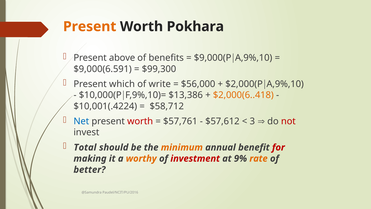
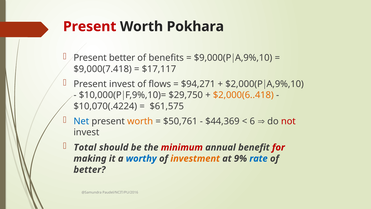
Present at (90, 26) colour: orange -> red
Present above: above -> better
$9,000(6.591: $9,000(6.591 -> $9,000(7.418
$99,300: $99,300 -> $17,117
Present which: which -> invest
write: write -> flows
$56,000: $56,000 -> $94,271
$13,386: $13,386 -> $29,750
$10,001(.4224: $10,001(.4224 -> $10,070(.4224
$58,712: $58,712 -> $61,575
worth at (140, 121) colour: red -> orange
$57,761: $57,761 -> $50,761
$57,612: $57,612 -> $44,369
3: 3 -> 6
minimum colour: orange -> red
worthy colour: orange -> blue
investment colour: red -> orange
rate colour: orange -> blue
